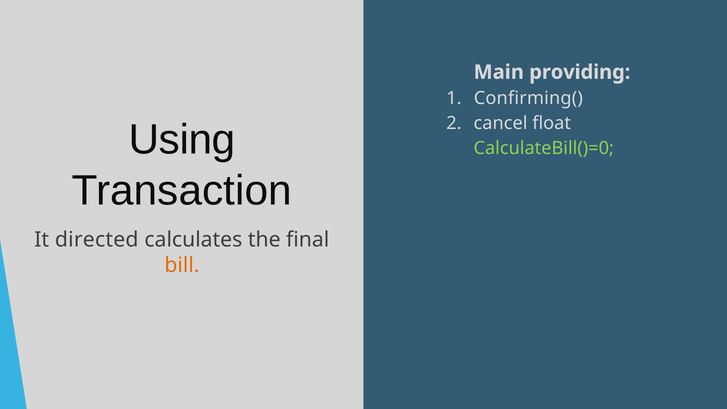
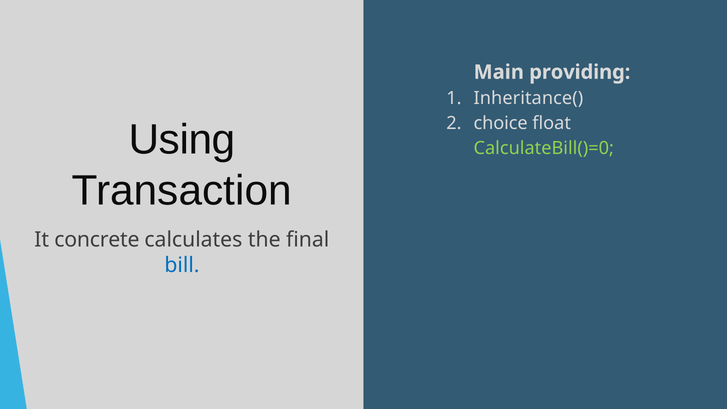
Confirming(: Confirming( -> Inheritance(
cancel: cancel -> choice
directed: directed -> concrete
bill colour: orange -> blue
